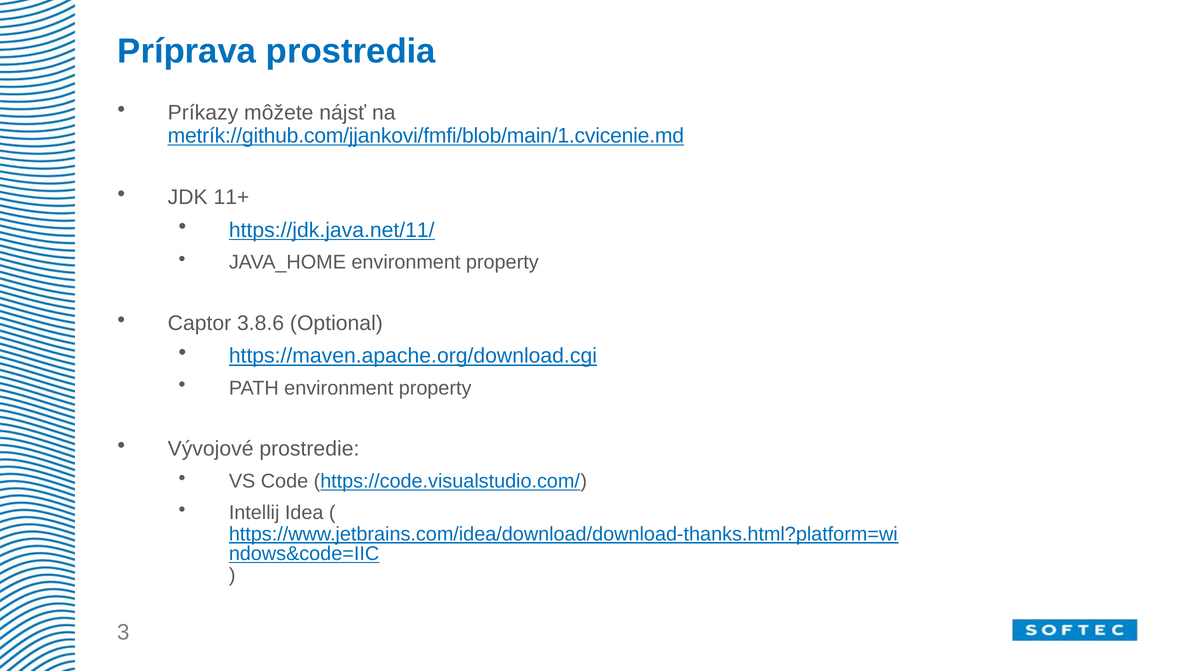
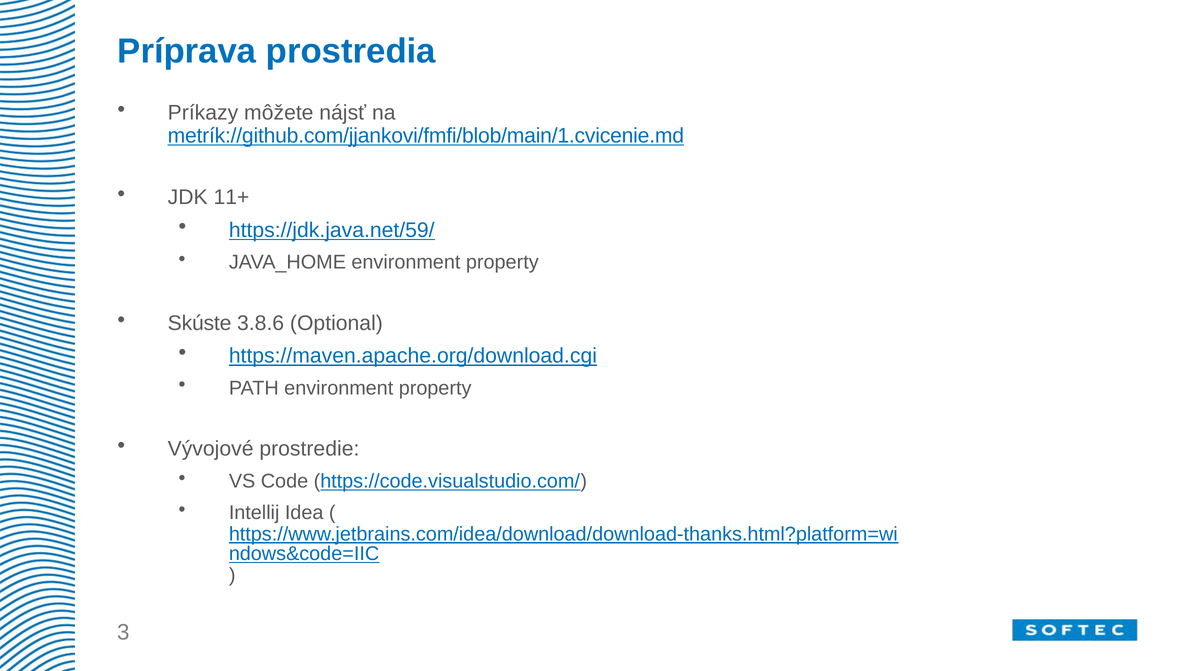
https://jdk.java.net/11/: https://jdk.java.net/11/ -> https://jdk.java.net/59/
Captor: Captor -> Skúste
